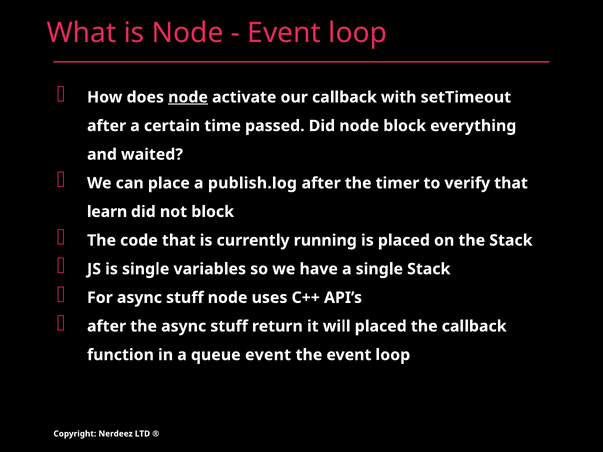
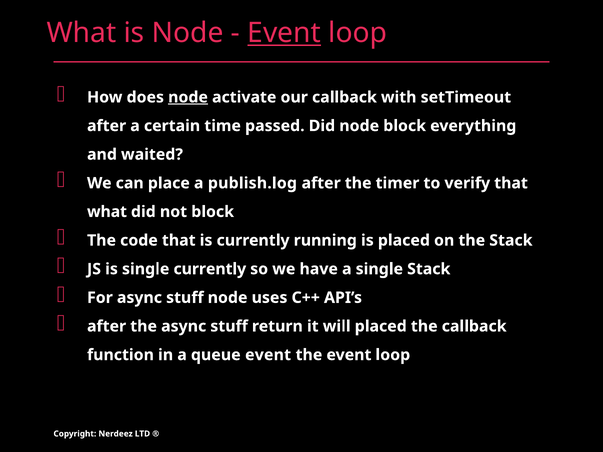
Event at (284, 33) underline: none -> present
learn at (107, 212): learn -> what
single variables: variables -> currently
